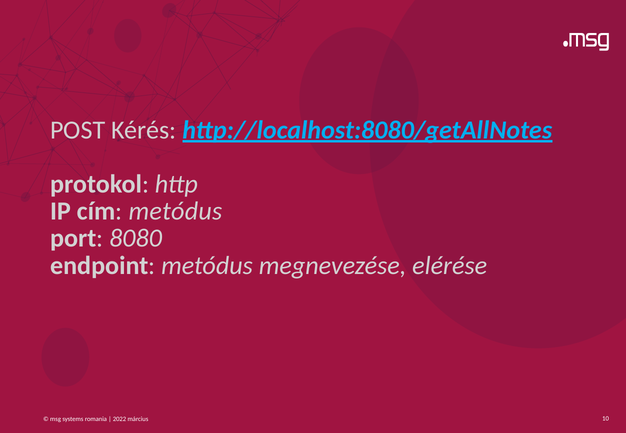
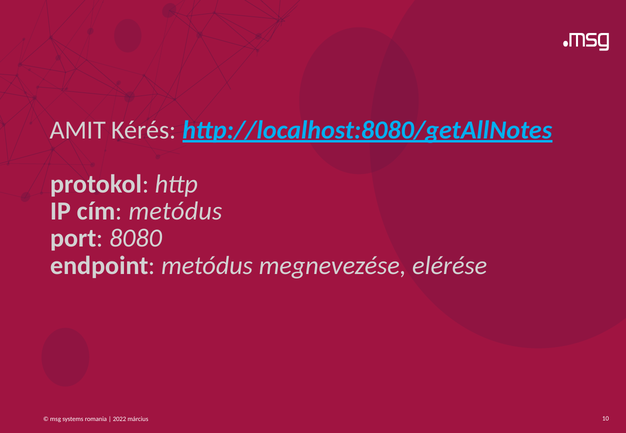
POST: POST -> AMIT
